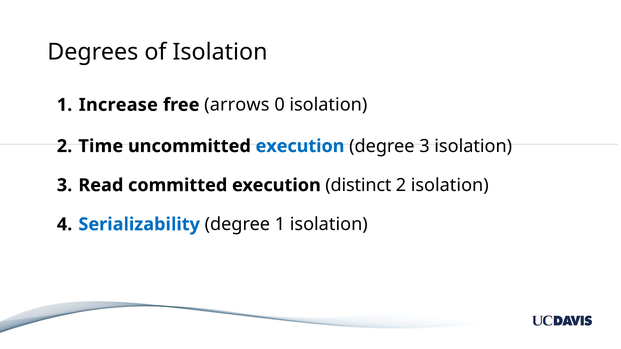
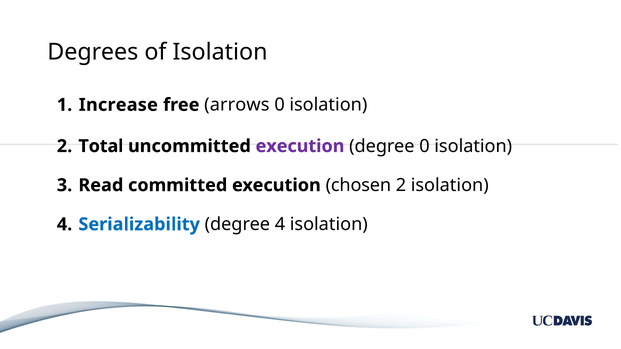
Time: Time -> Total
execution at (300, 146) colour: blue -> purple
degree 3: 3 -> 0
distinct: distinct -> chosen
degree 1: 1 -> 4
